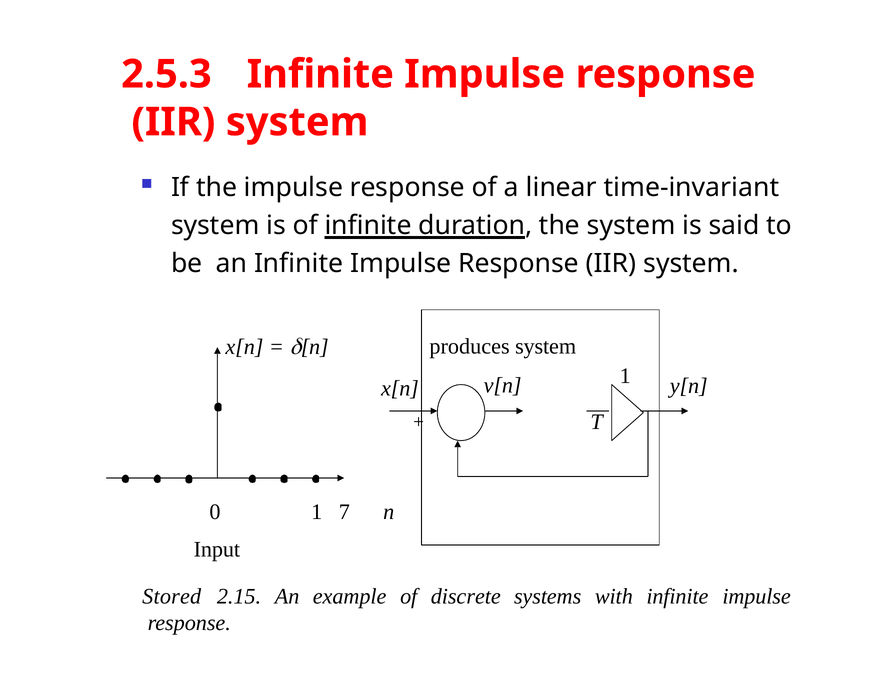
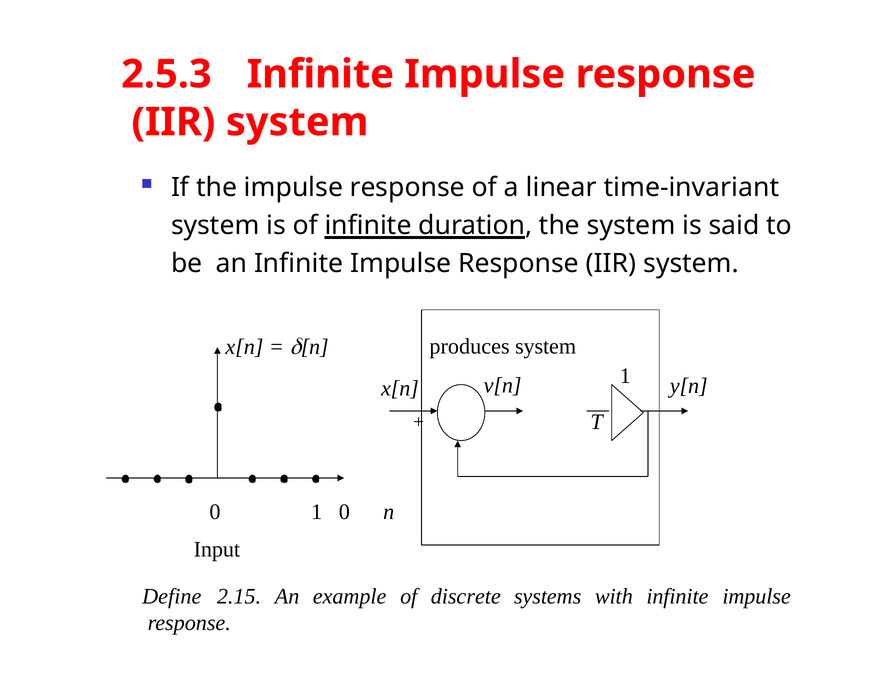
1 7: 7 -> 0
Stored: Stored -> Define
